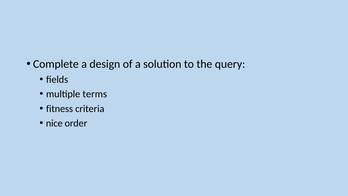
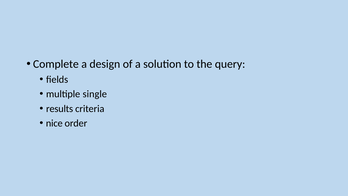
terms: terms -> single
fitness: fitness -> results
